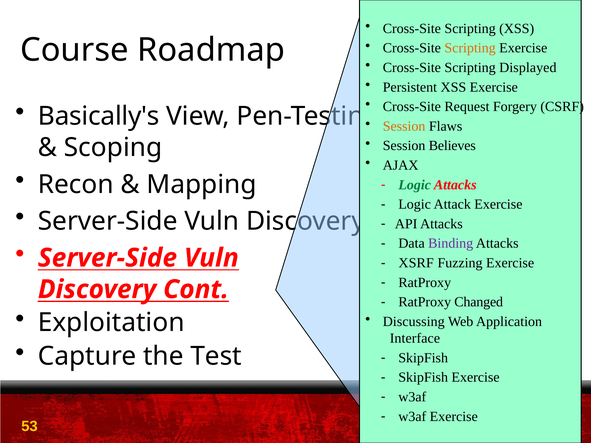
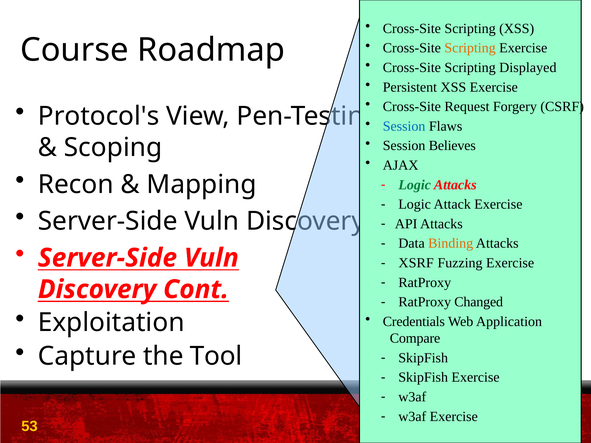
Basically's: Basically's -> Protocol's
Session at (404, 126) colour: orange -> blue
Binding colour: purple -> orange
Discussing: Discussing -> Credentials
Interface: Interface -> Compare
Test: Test -> Tool
